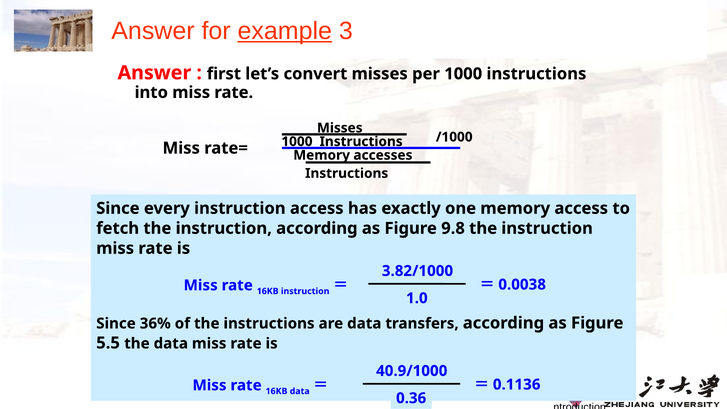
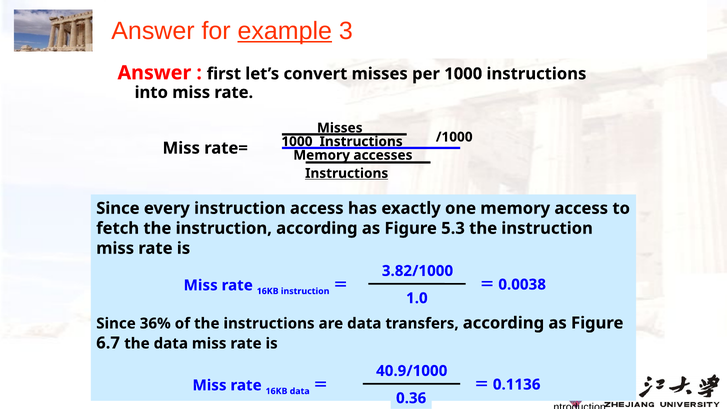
Instructions at (347, 173) underline: none -> present
9.8: 9.8 -> 5.3
5.5: 5.5 -> 6.7
